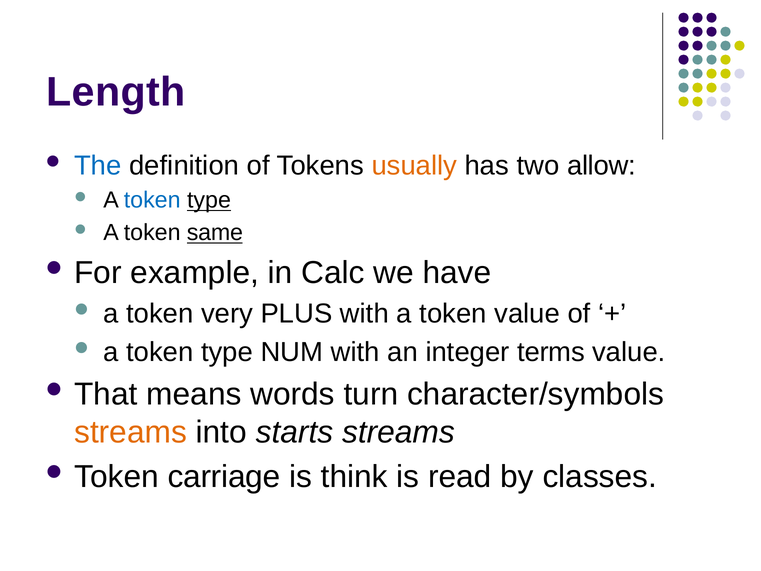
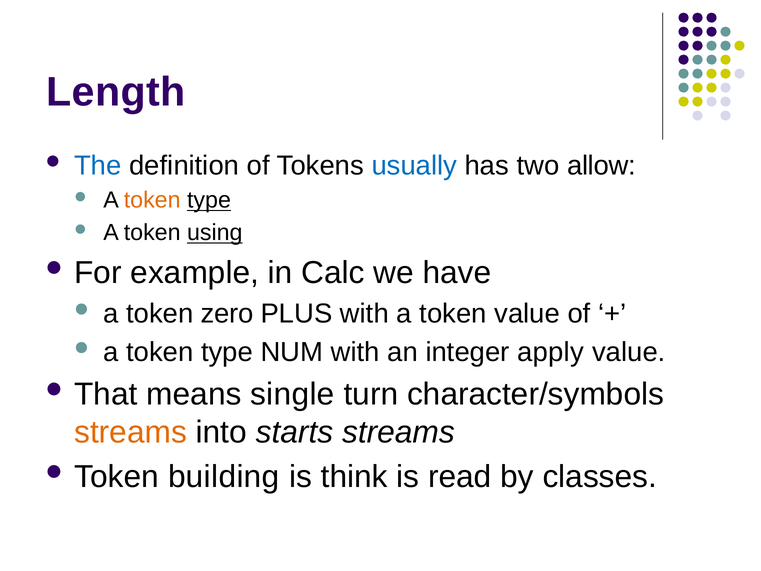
usually colour: orange -> blue
token at (152, 200) colour: blue -> orange
same: same -> using
very: very -> zero
terms: terms -> apply
words: words -> single
carriage: carriage -> building
